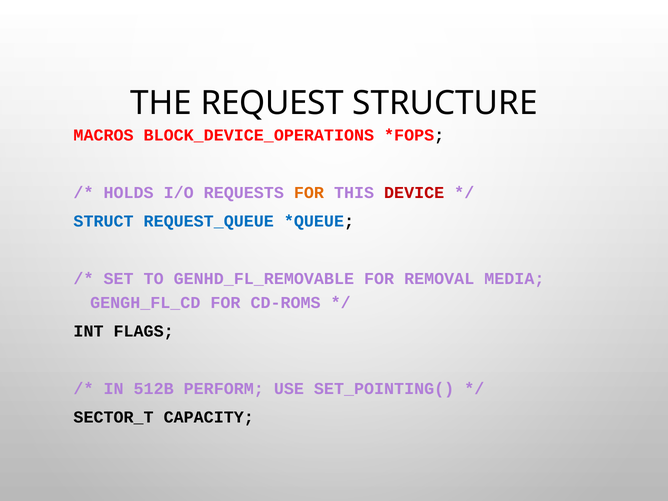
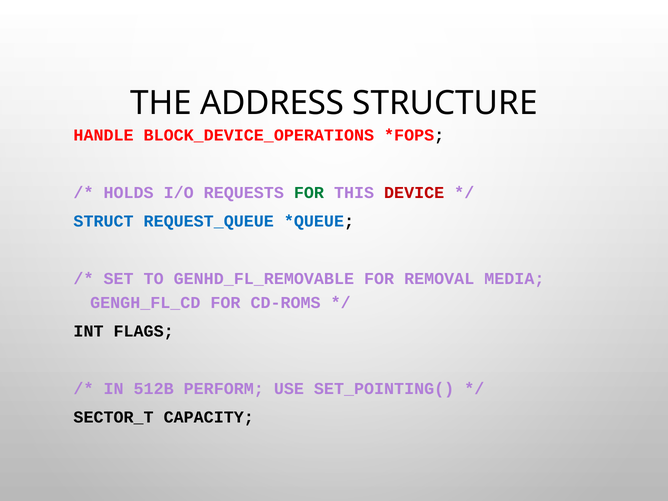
REQUEST: REQUEST -> ADDRESS
MACROS: MACROS -> HANDLE
FOR at (309, 193) colour: orange -> green
